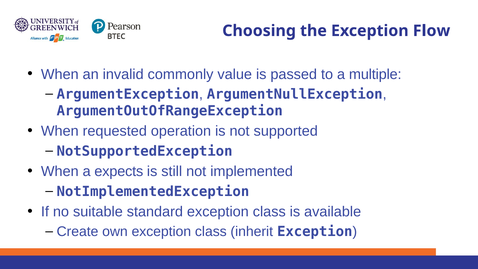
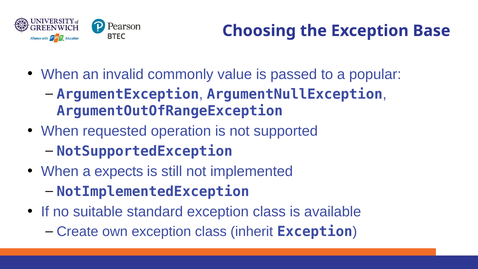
Flow: Flow -> Base
multiple: multiple -> popular
